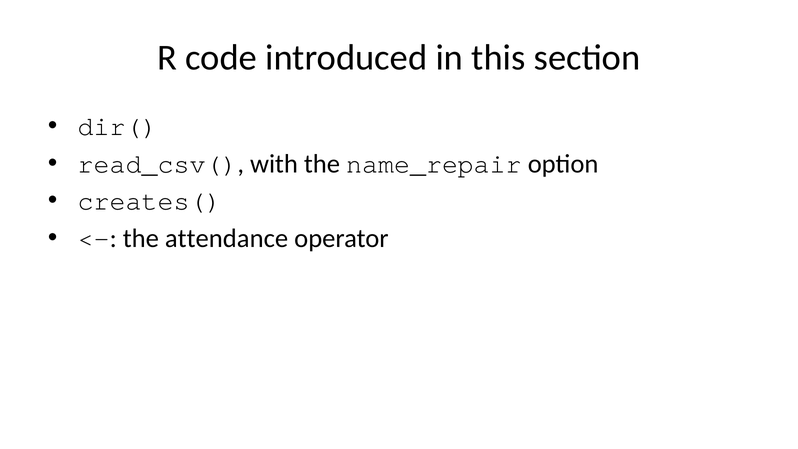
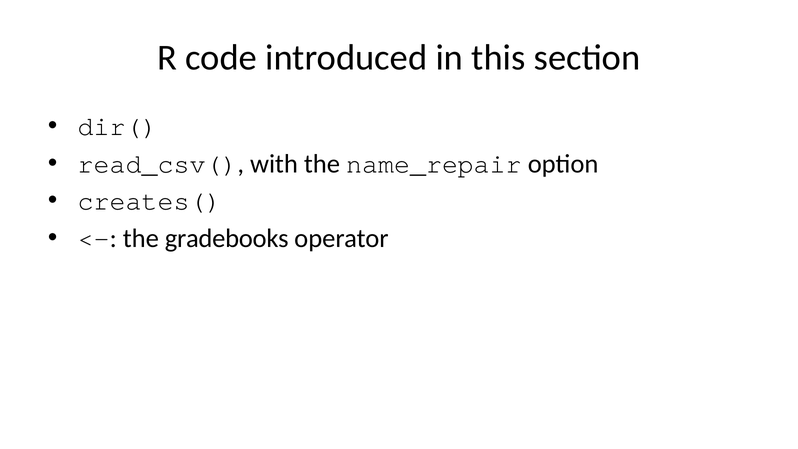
attendance: attendance -> gradebooks
